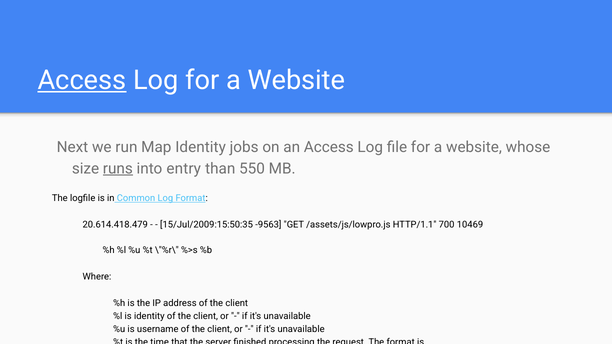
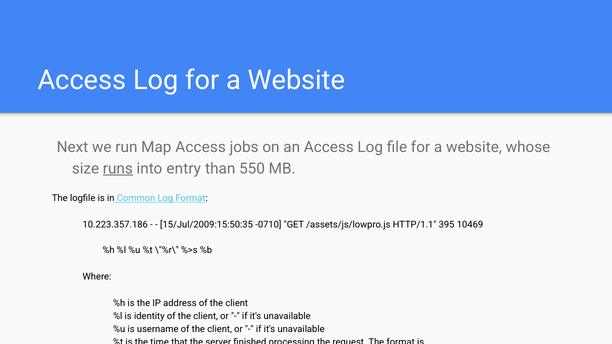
Access at (82, 80) underline: present -> none
Map Identity: Identity -> Access
20.614.418.479: 20.614.418.479 -> 10.223.357.186
-9563: -9563 -> -0710
700: 700 -> 395
